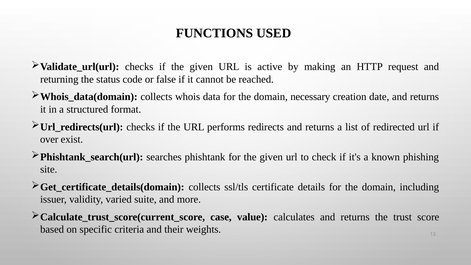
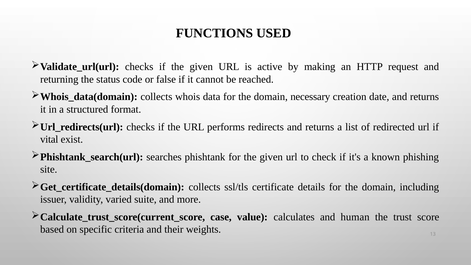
over: over -> vital
calculates and returns: returns -> human
